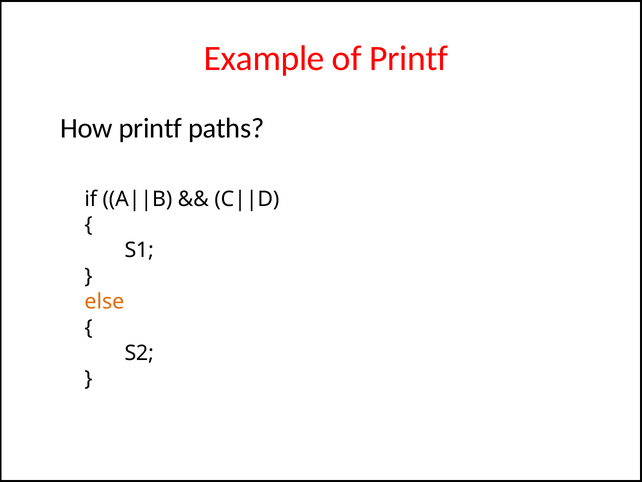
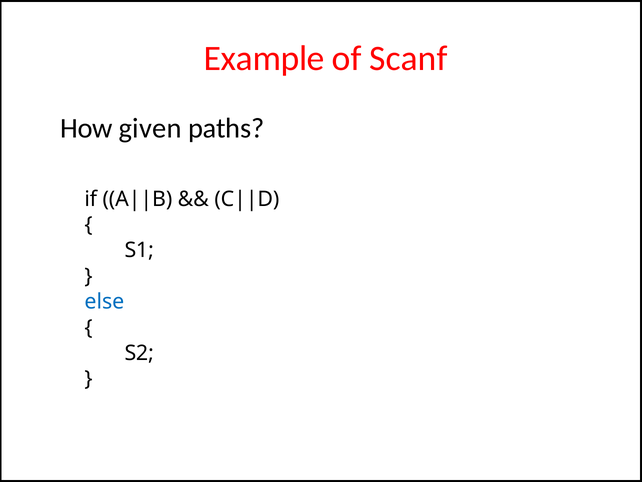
of Printf: Printf -> Scanf
How printf: printf -> given
else colour: orange -> blue
